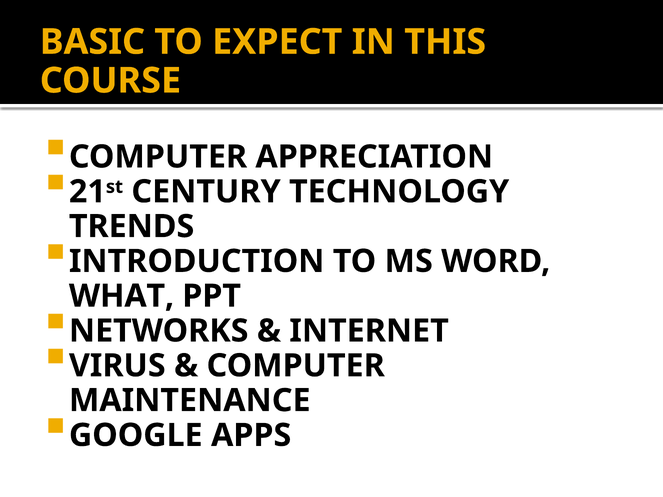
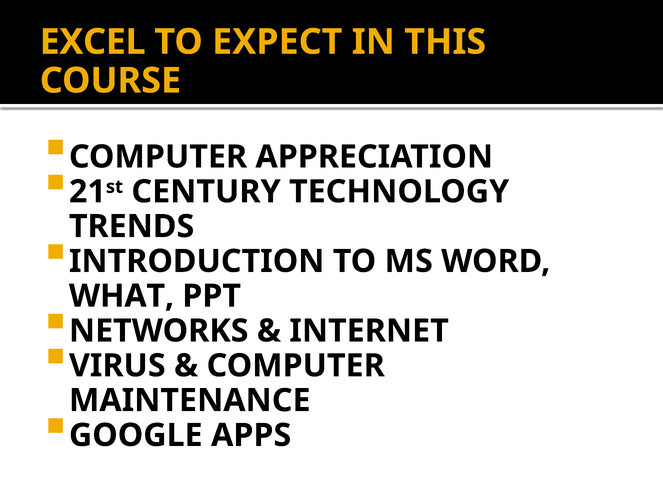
BASIC: BASIC -> EXCEL
